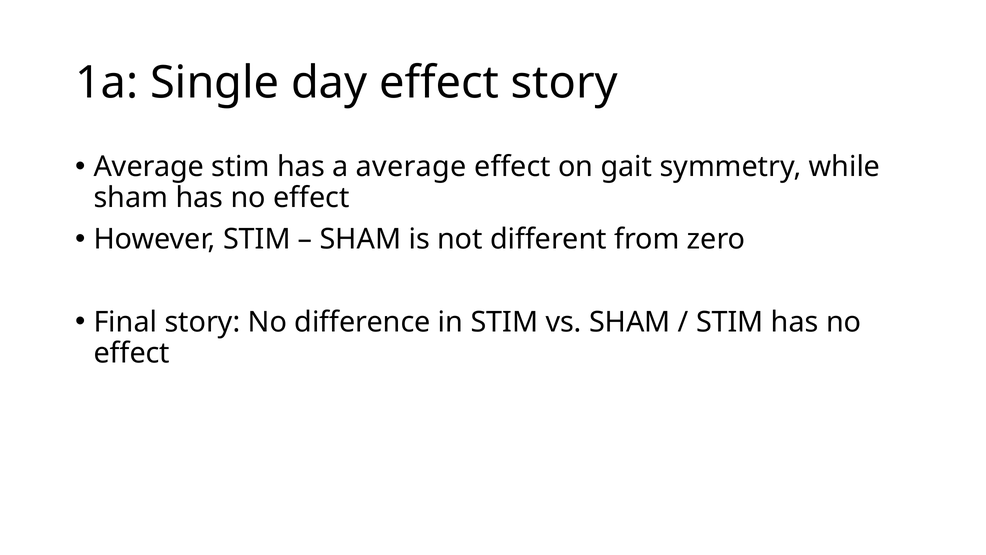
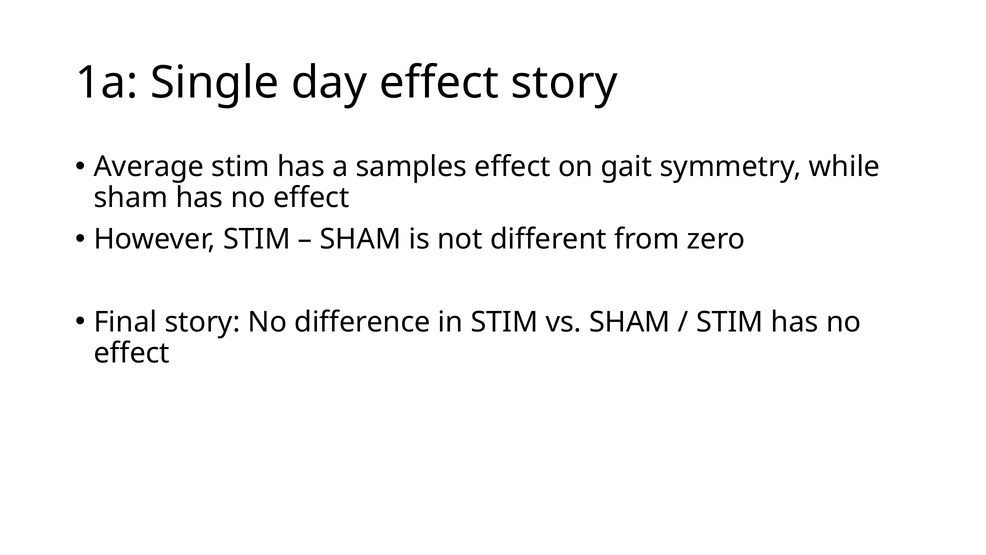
a average: average -> samples
